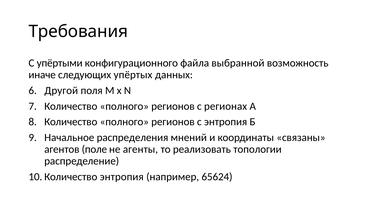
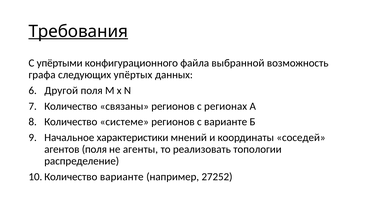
Требования underline: none -> present
иначе: иначе -> графа
полного at (124, 106): полного -> связаны
полного at (124, 122): полного -> системе
с энтропия: энтропия -> варианте
распределения: распределения -> характеристики
связаны: связаны -> соседей
агентов поле: поле -> поля
энтропия at (122, 177): энтропия -> варианте
65624: 65624 -> 27252
